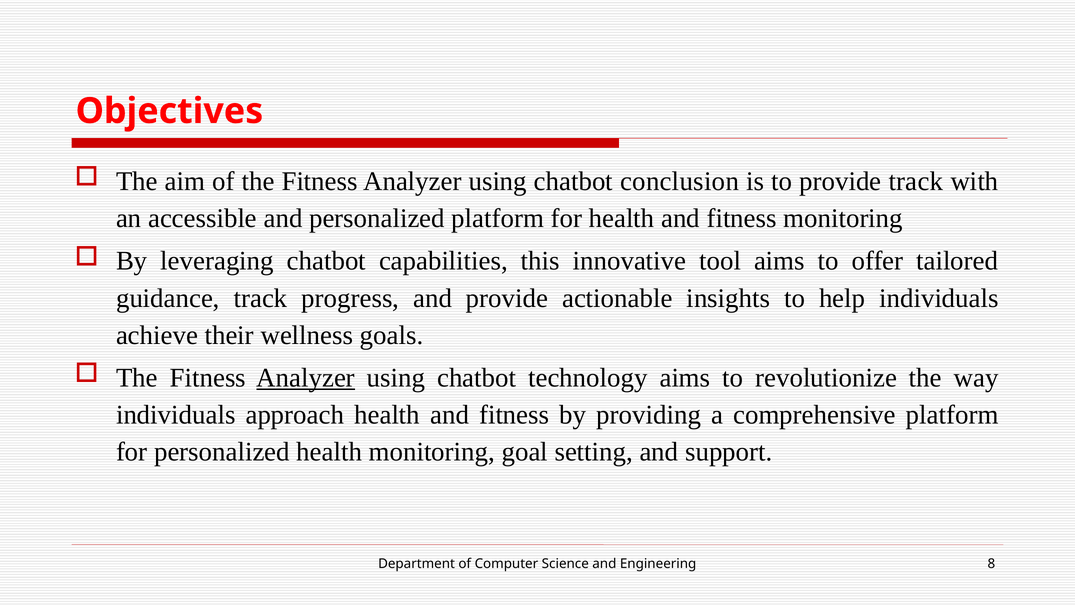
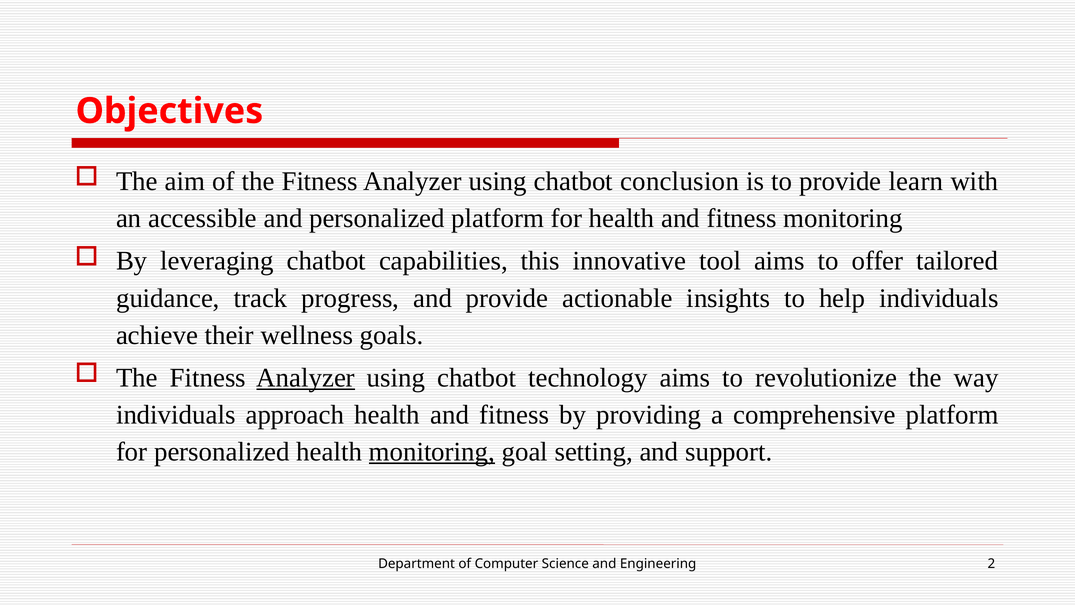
provide track: track -> learn
monitoring at (432, 452) underline: none -> present
8: 8 -> 2
